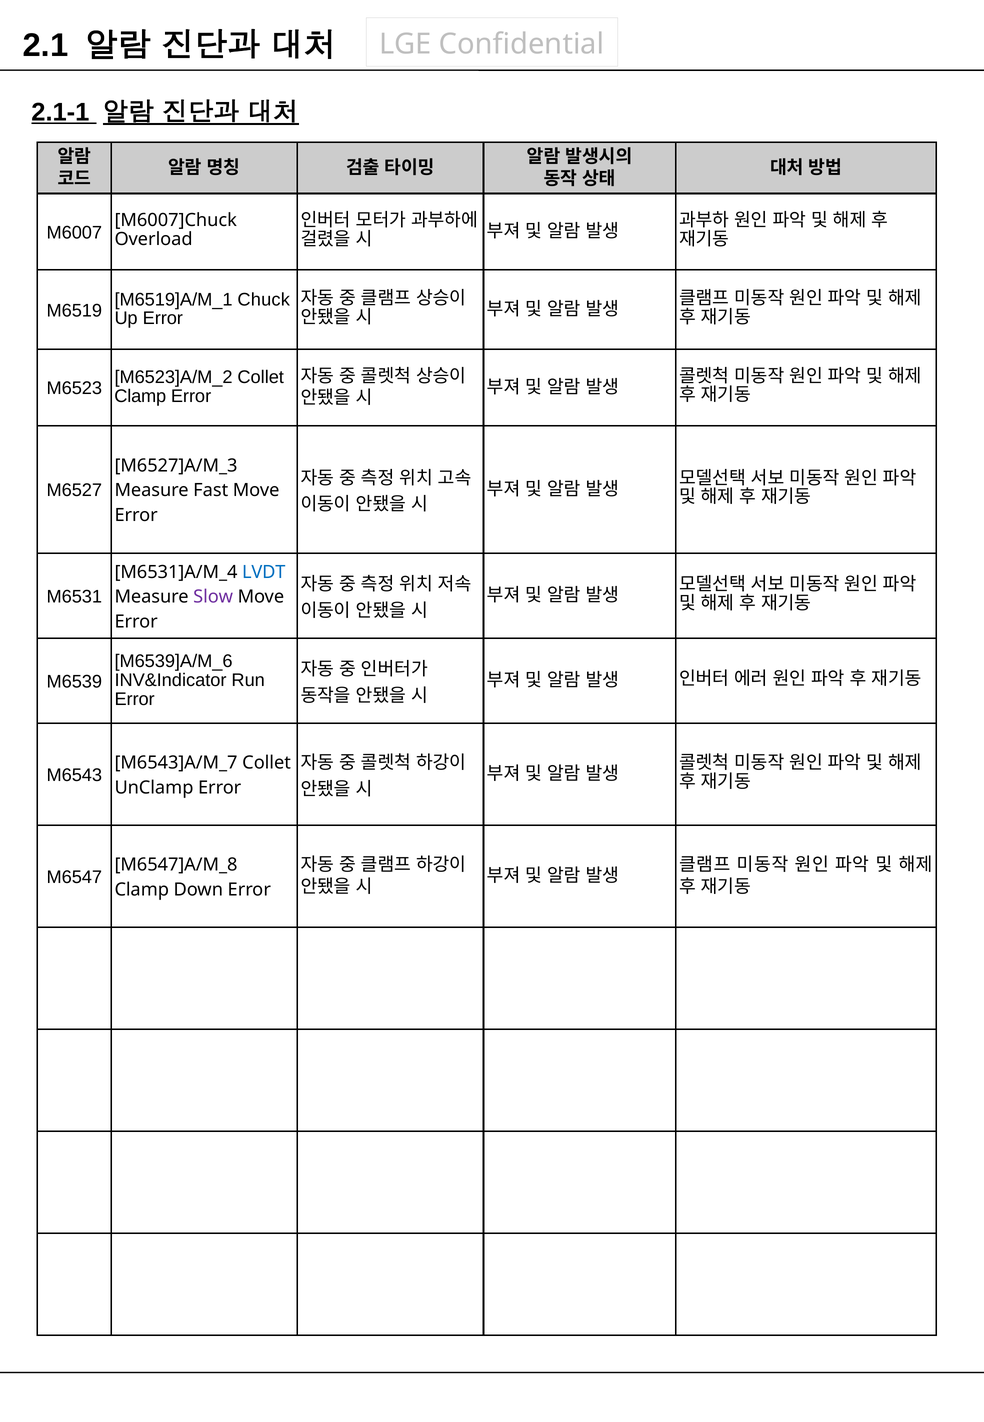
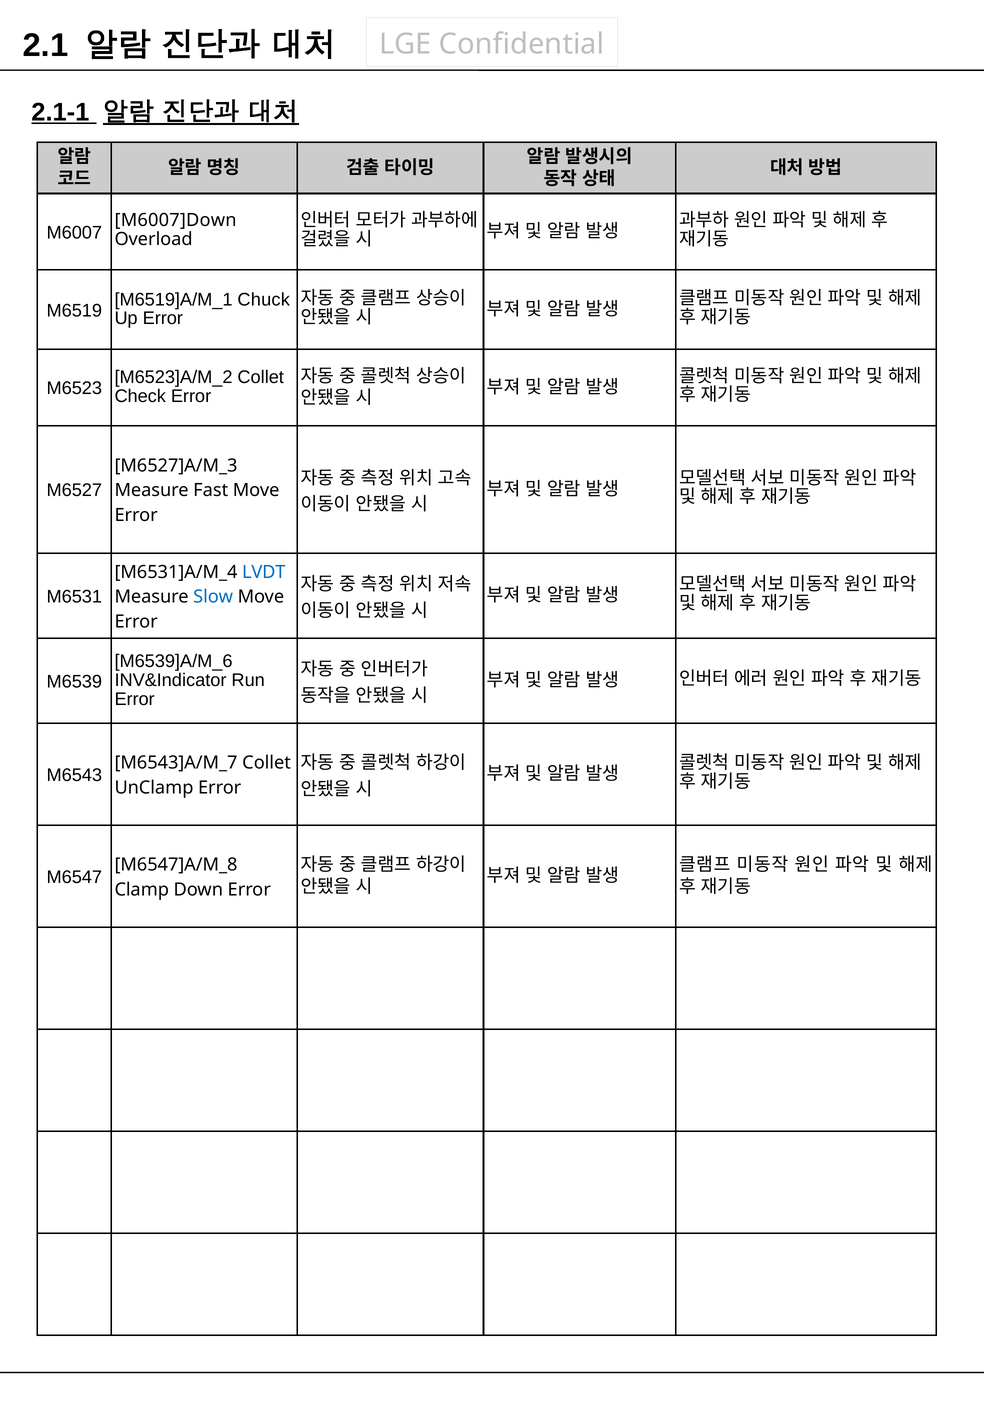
M6007]Chuck: M6007]Chuck -> M6007]Down
Clamp at (140, 396): Clamp -> Check
Slow colour: purple -> blue
